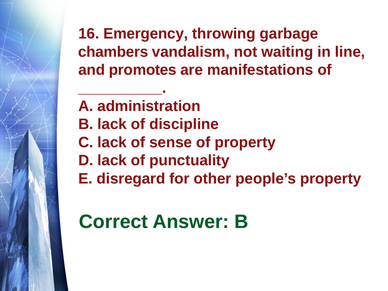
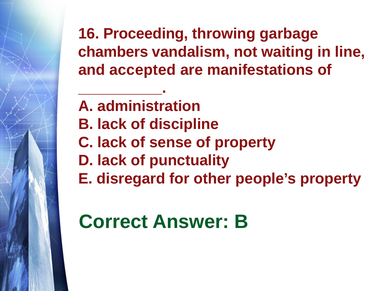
Emergency: Emergency -> Proceeding
promotes: promotes -> accepted
